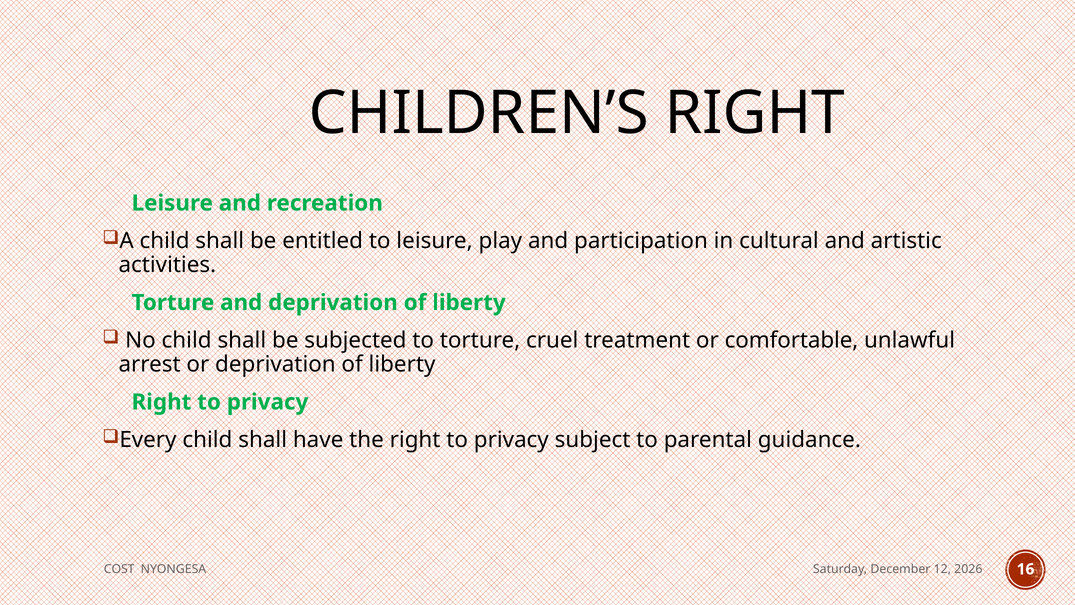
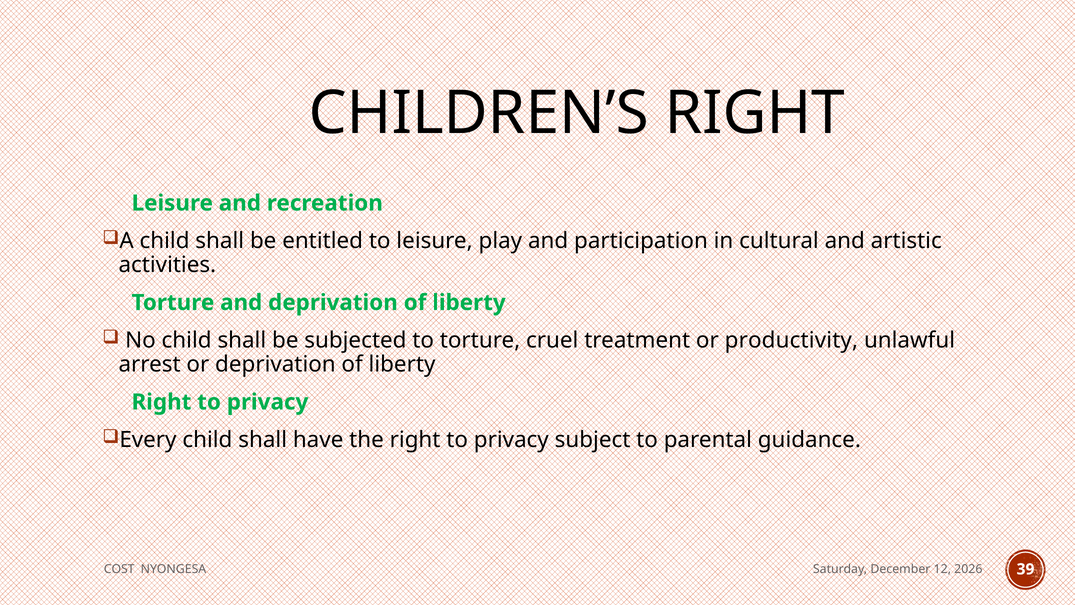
comfortable: comfortable -> productivity
16: 16 -> 39
